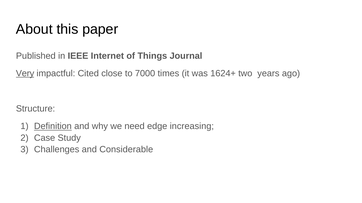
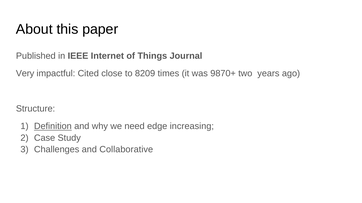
Very underline: present -> none
7000: 7000 -> 8209
1624+: 1624+ -> 9870+
Considerable: Considerable -> Collaborative
